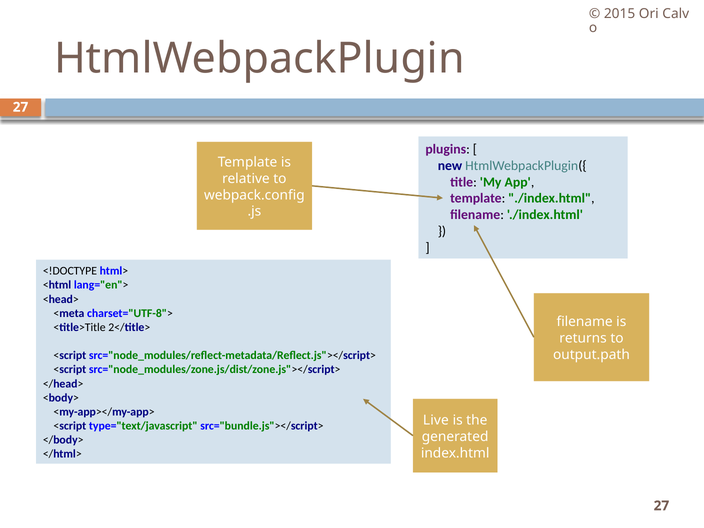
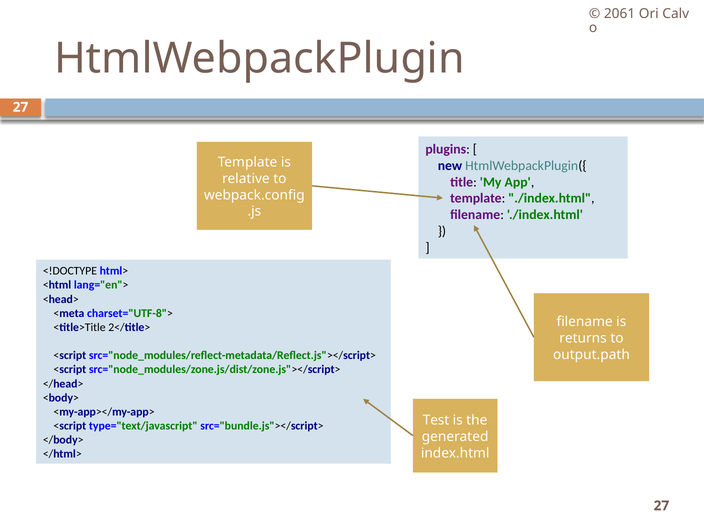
2015: 2015 -> 2061
Live: Live -> Test
